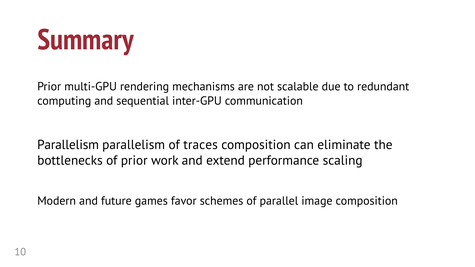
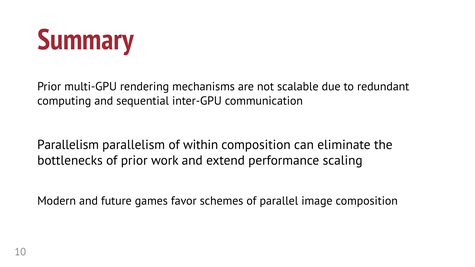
traces: traces -> within
